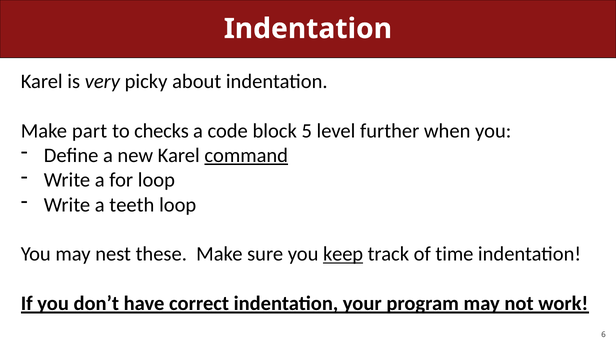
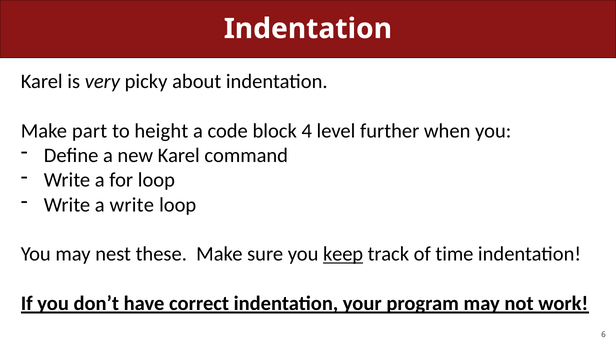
checks: checks -> height
5: 5 -> 4
command underline: present -> none
a teeth: teeth -> write
